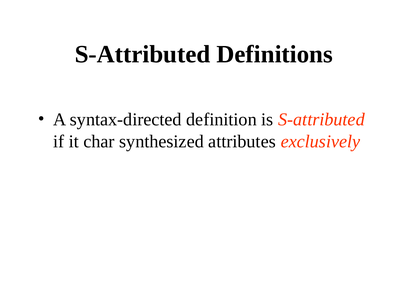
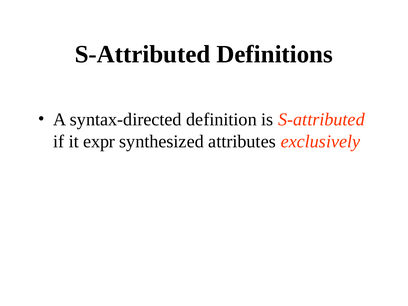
char: char -> expr
